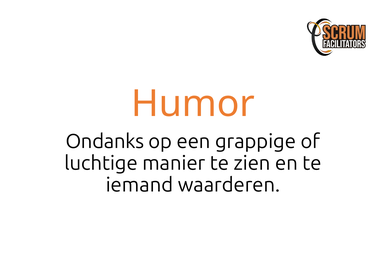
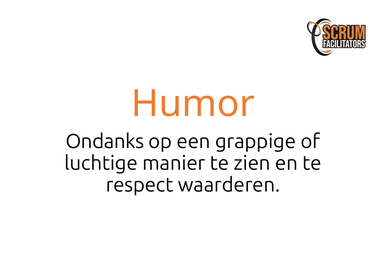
iemand: iemand -> respect
